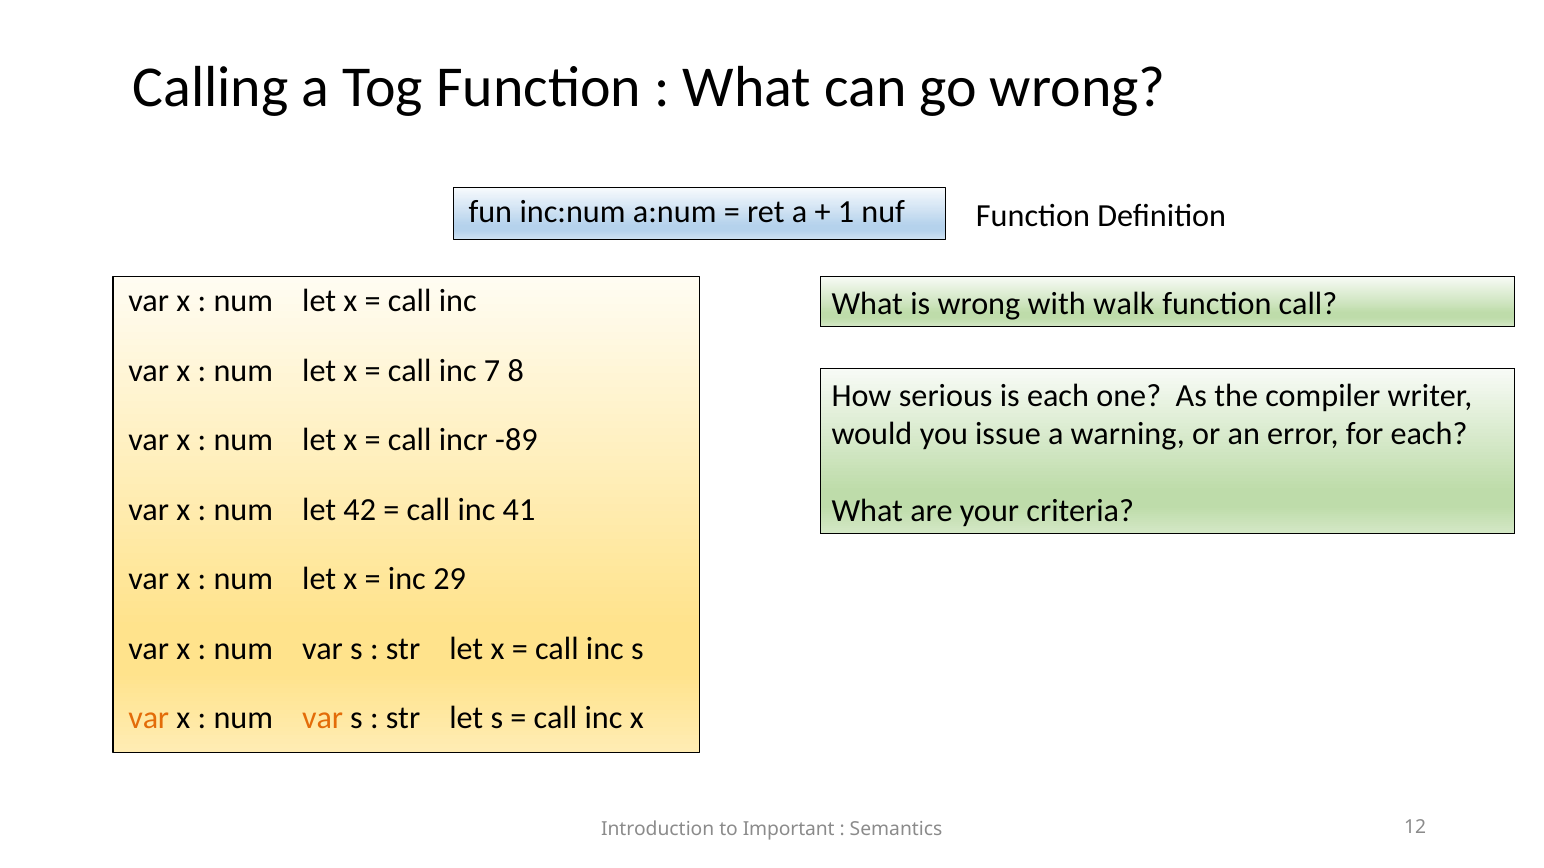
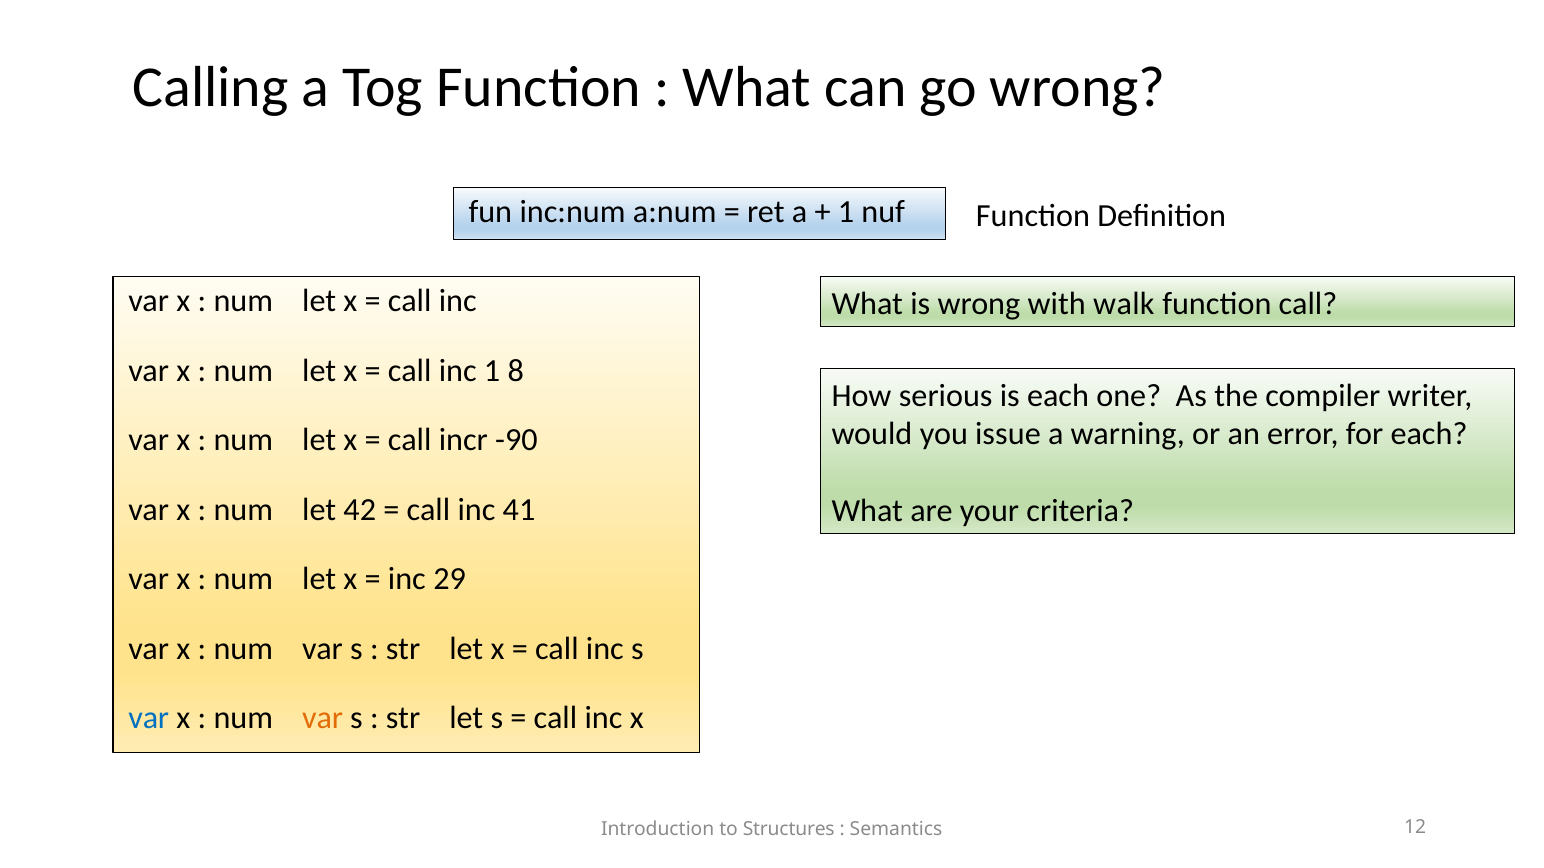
inc 7: 7 -> 1
-89: -89 -> -90
var at (149, 718) colour: orange -> blue
Important: Important -> Structures
